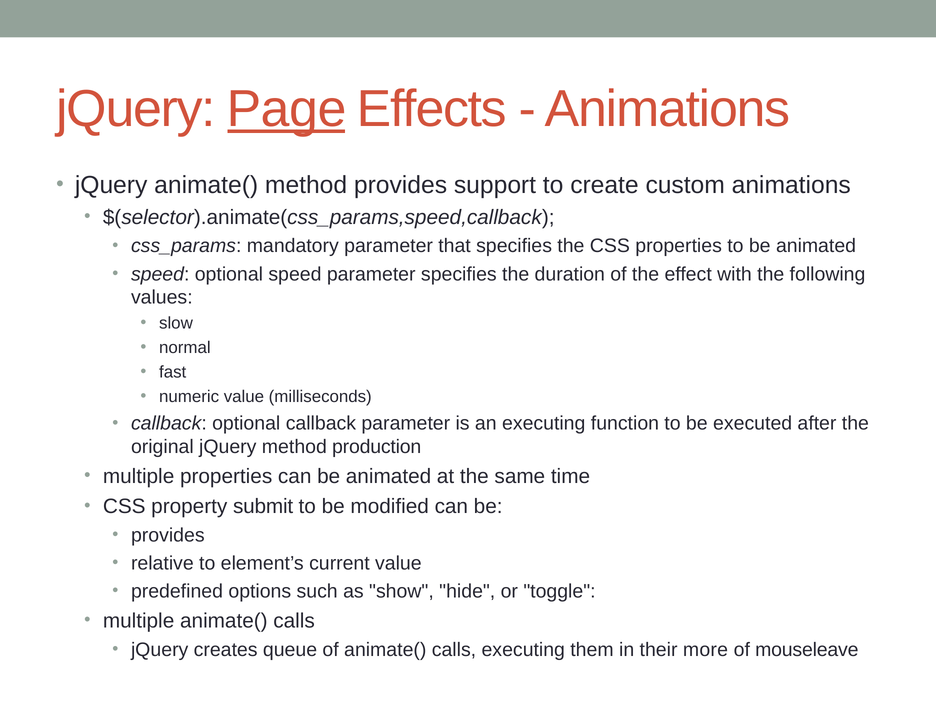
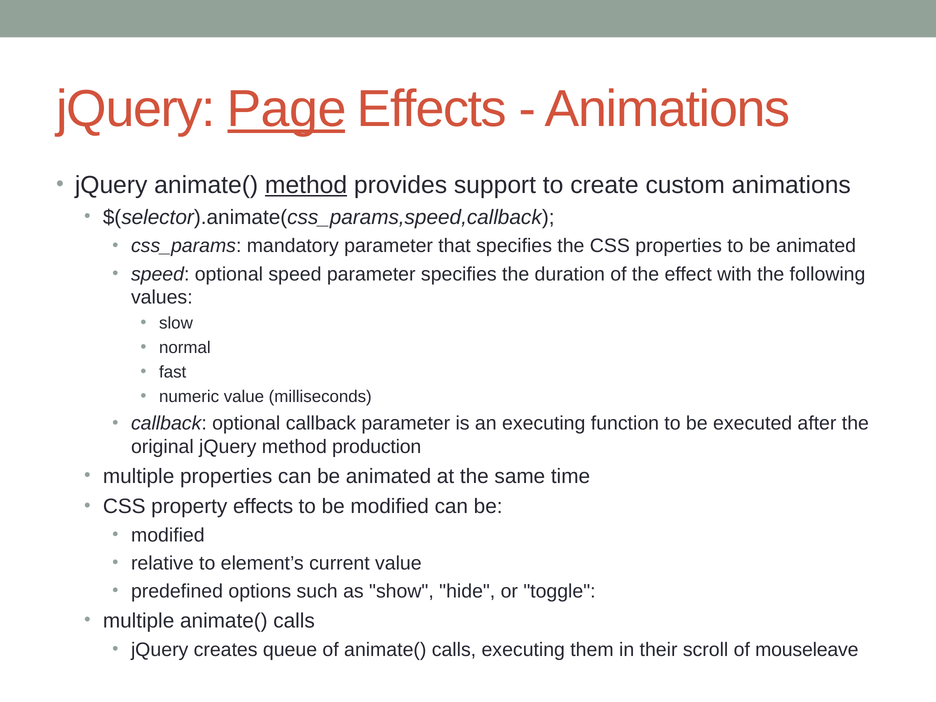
method at (306, 185) underline: none -> present
property submit: submit -> effects
provides at (168, 535): provides -> modified
more: more -> scroll
